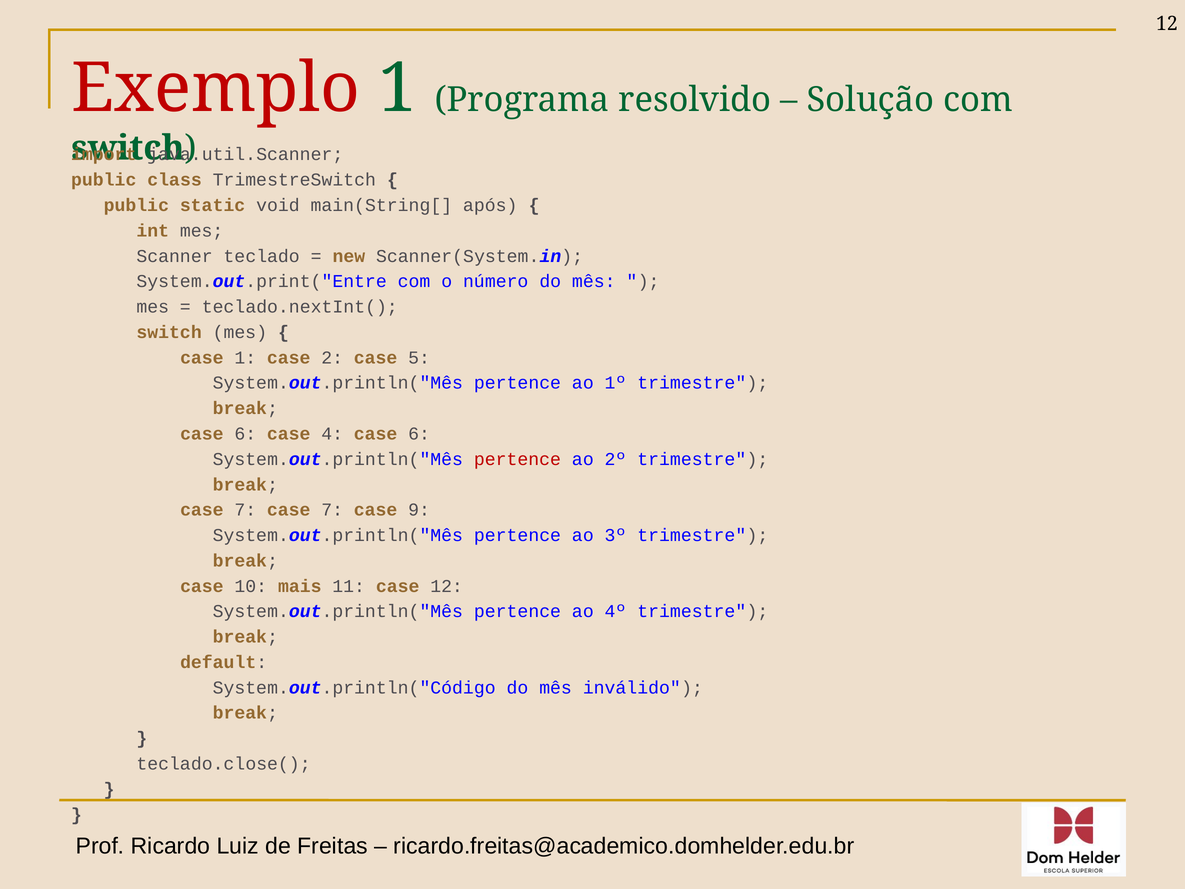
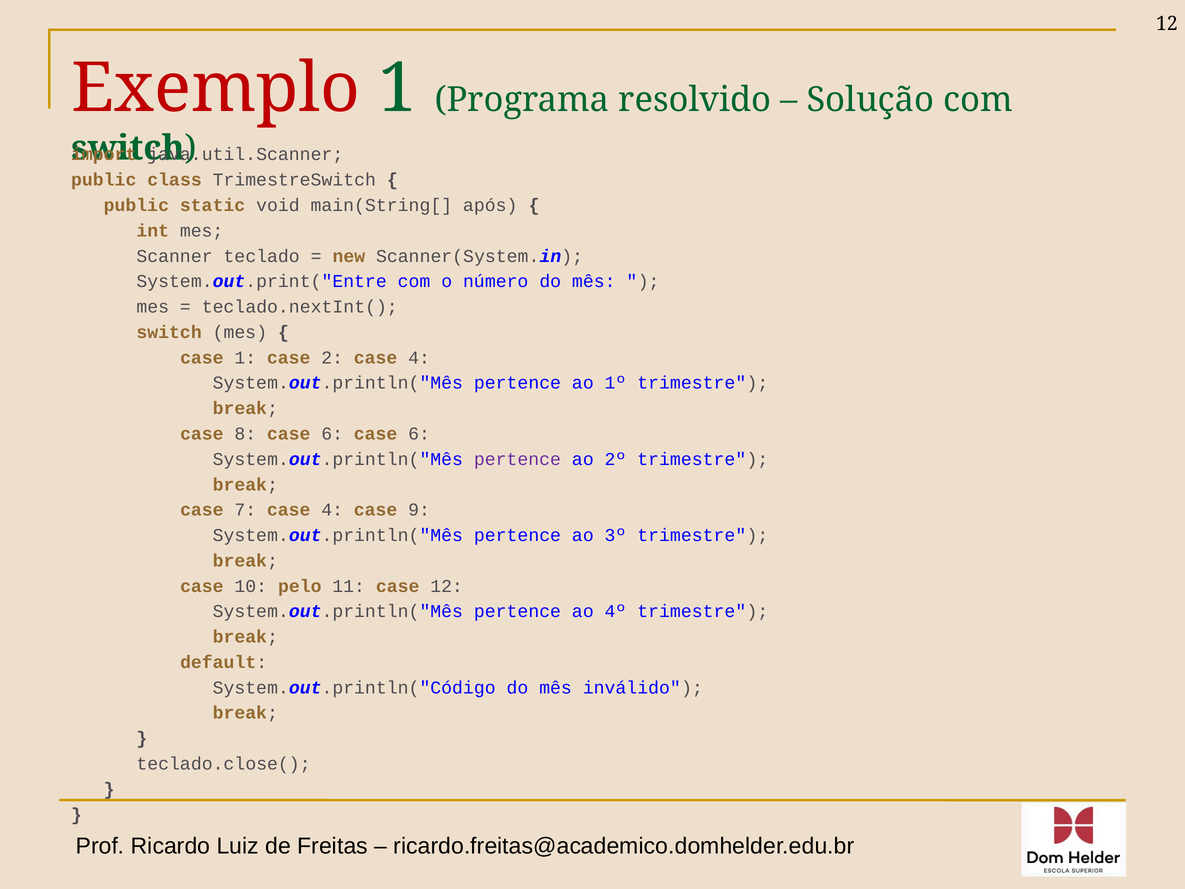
2 case 5: 5 -> 4
6 at (245, 434): 6 -> 8
4 at (332, 434): 4 -> 6
pertence at (517, 459) colour: red -> purple
7 case 7: 7 -> 4
mais: mais -> pelo
